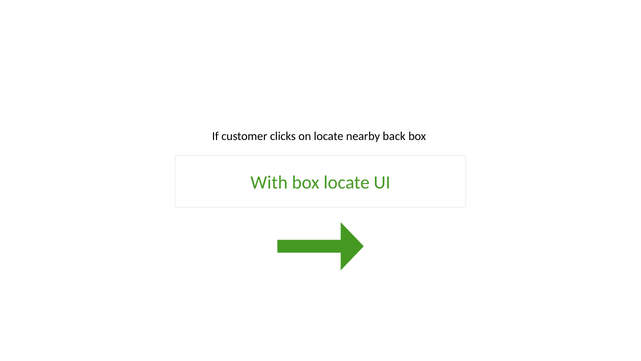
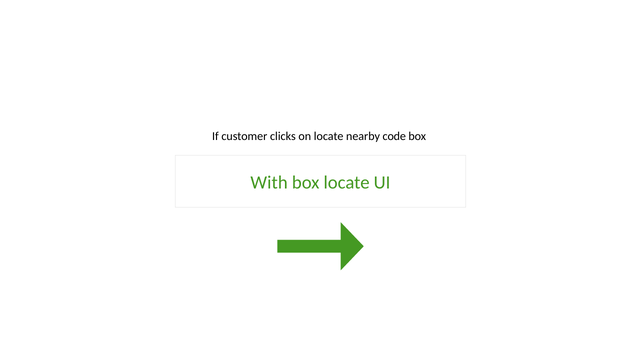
back: back -> code
